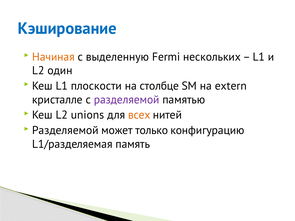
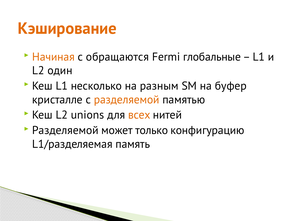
Кэширование colour: blue -> orange
выделенную: выделенную -> обращаются
нескольких: нескольких -> глобальные
плоскости: плоскости -> несколько
столбце: столбце -> разным
extern: extern -> буфер
разделяемой at (127, 100) colour: purple -> orange
